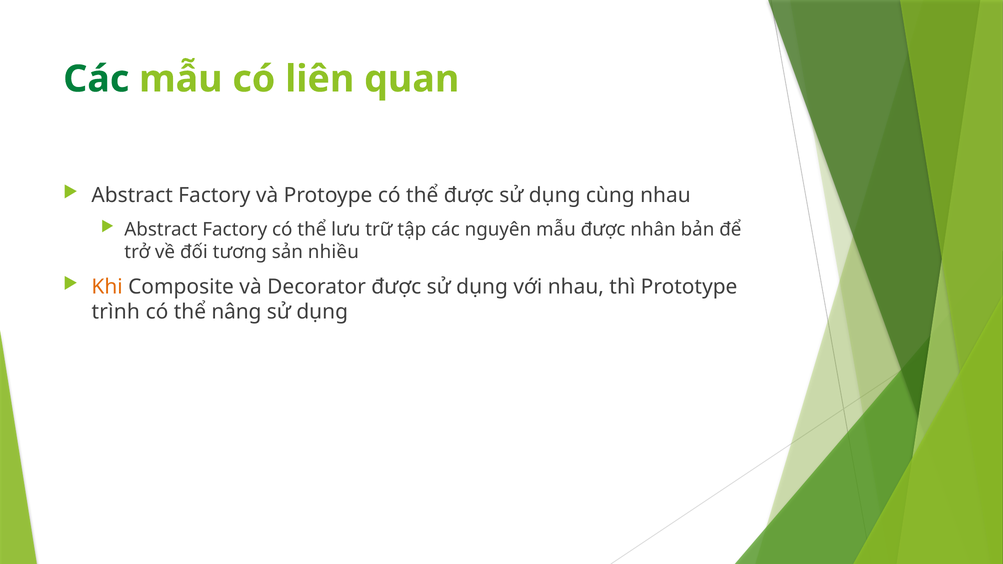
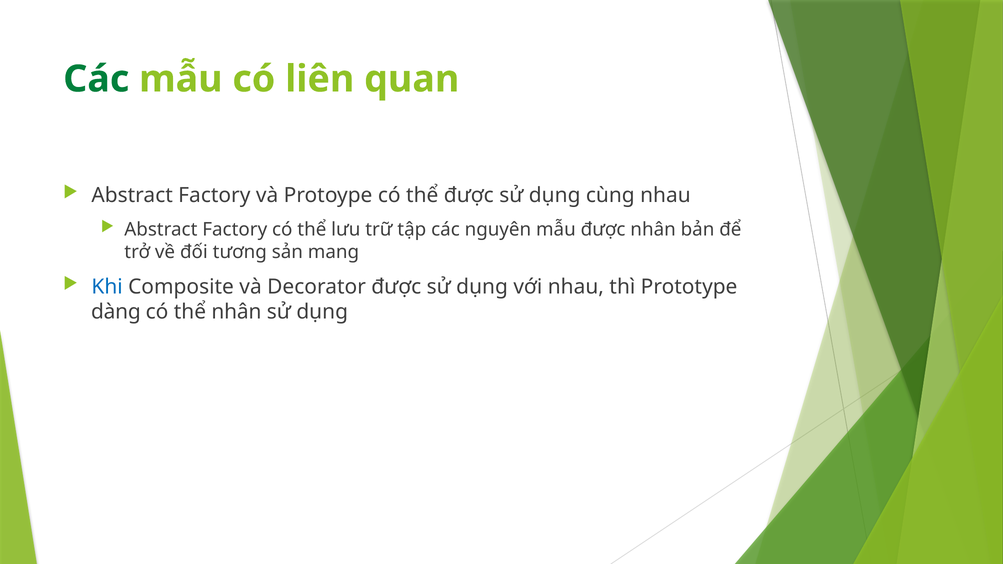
nhiều: nhiều -> mang
Khi colour: orange -> blue
trình: trình -> dàng
thể nâng: nâng -> nhân
